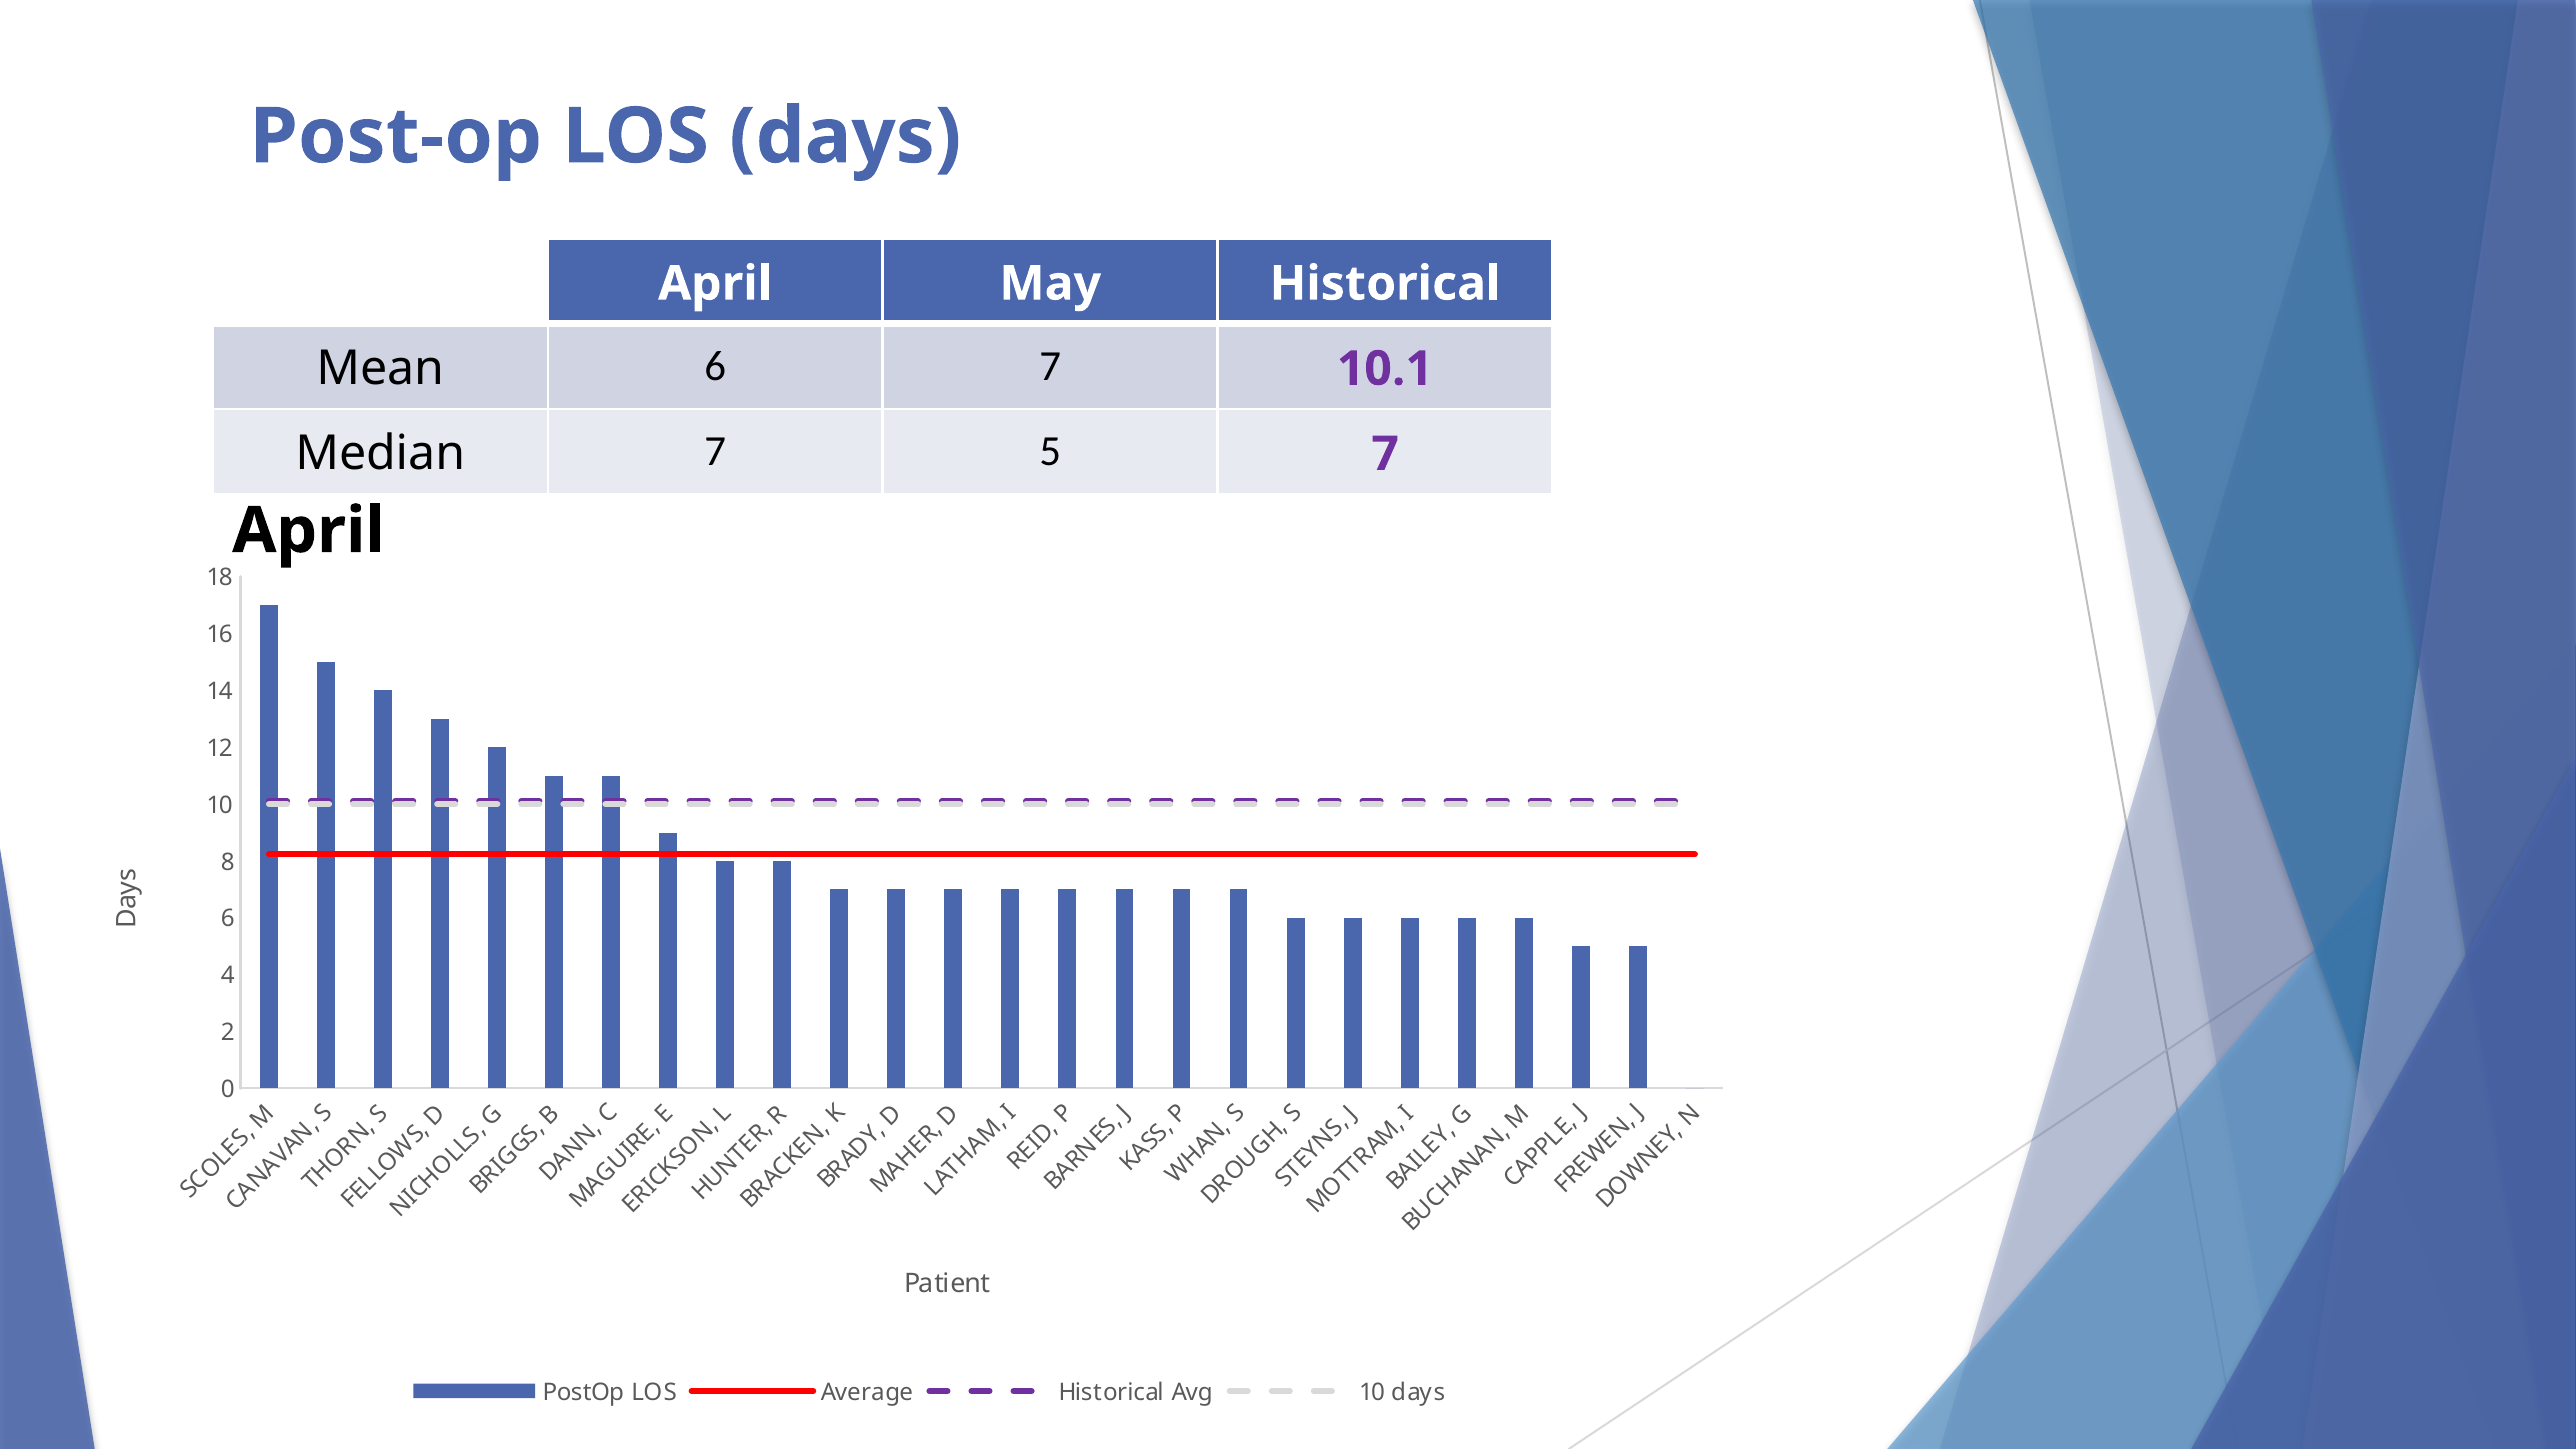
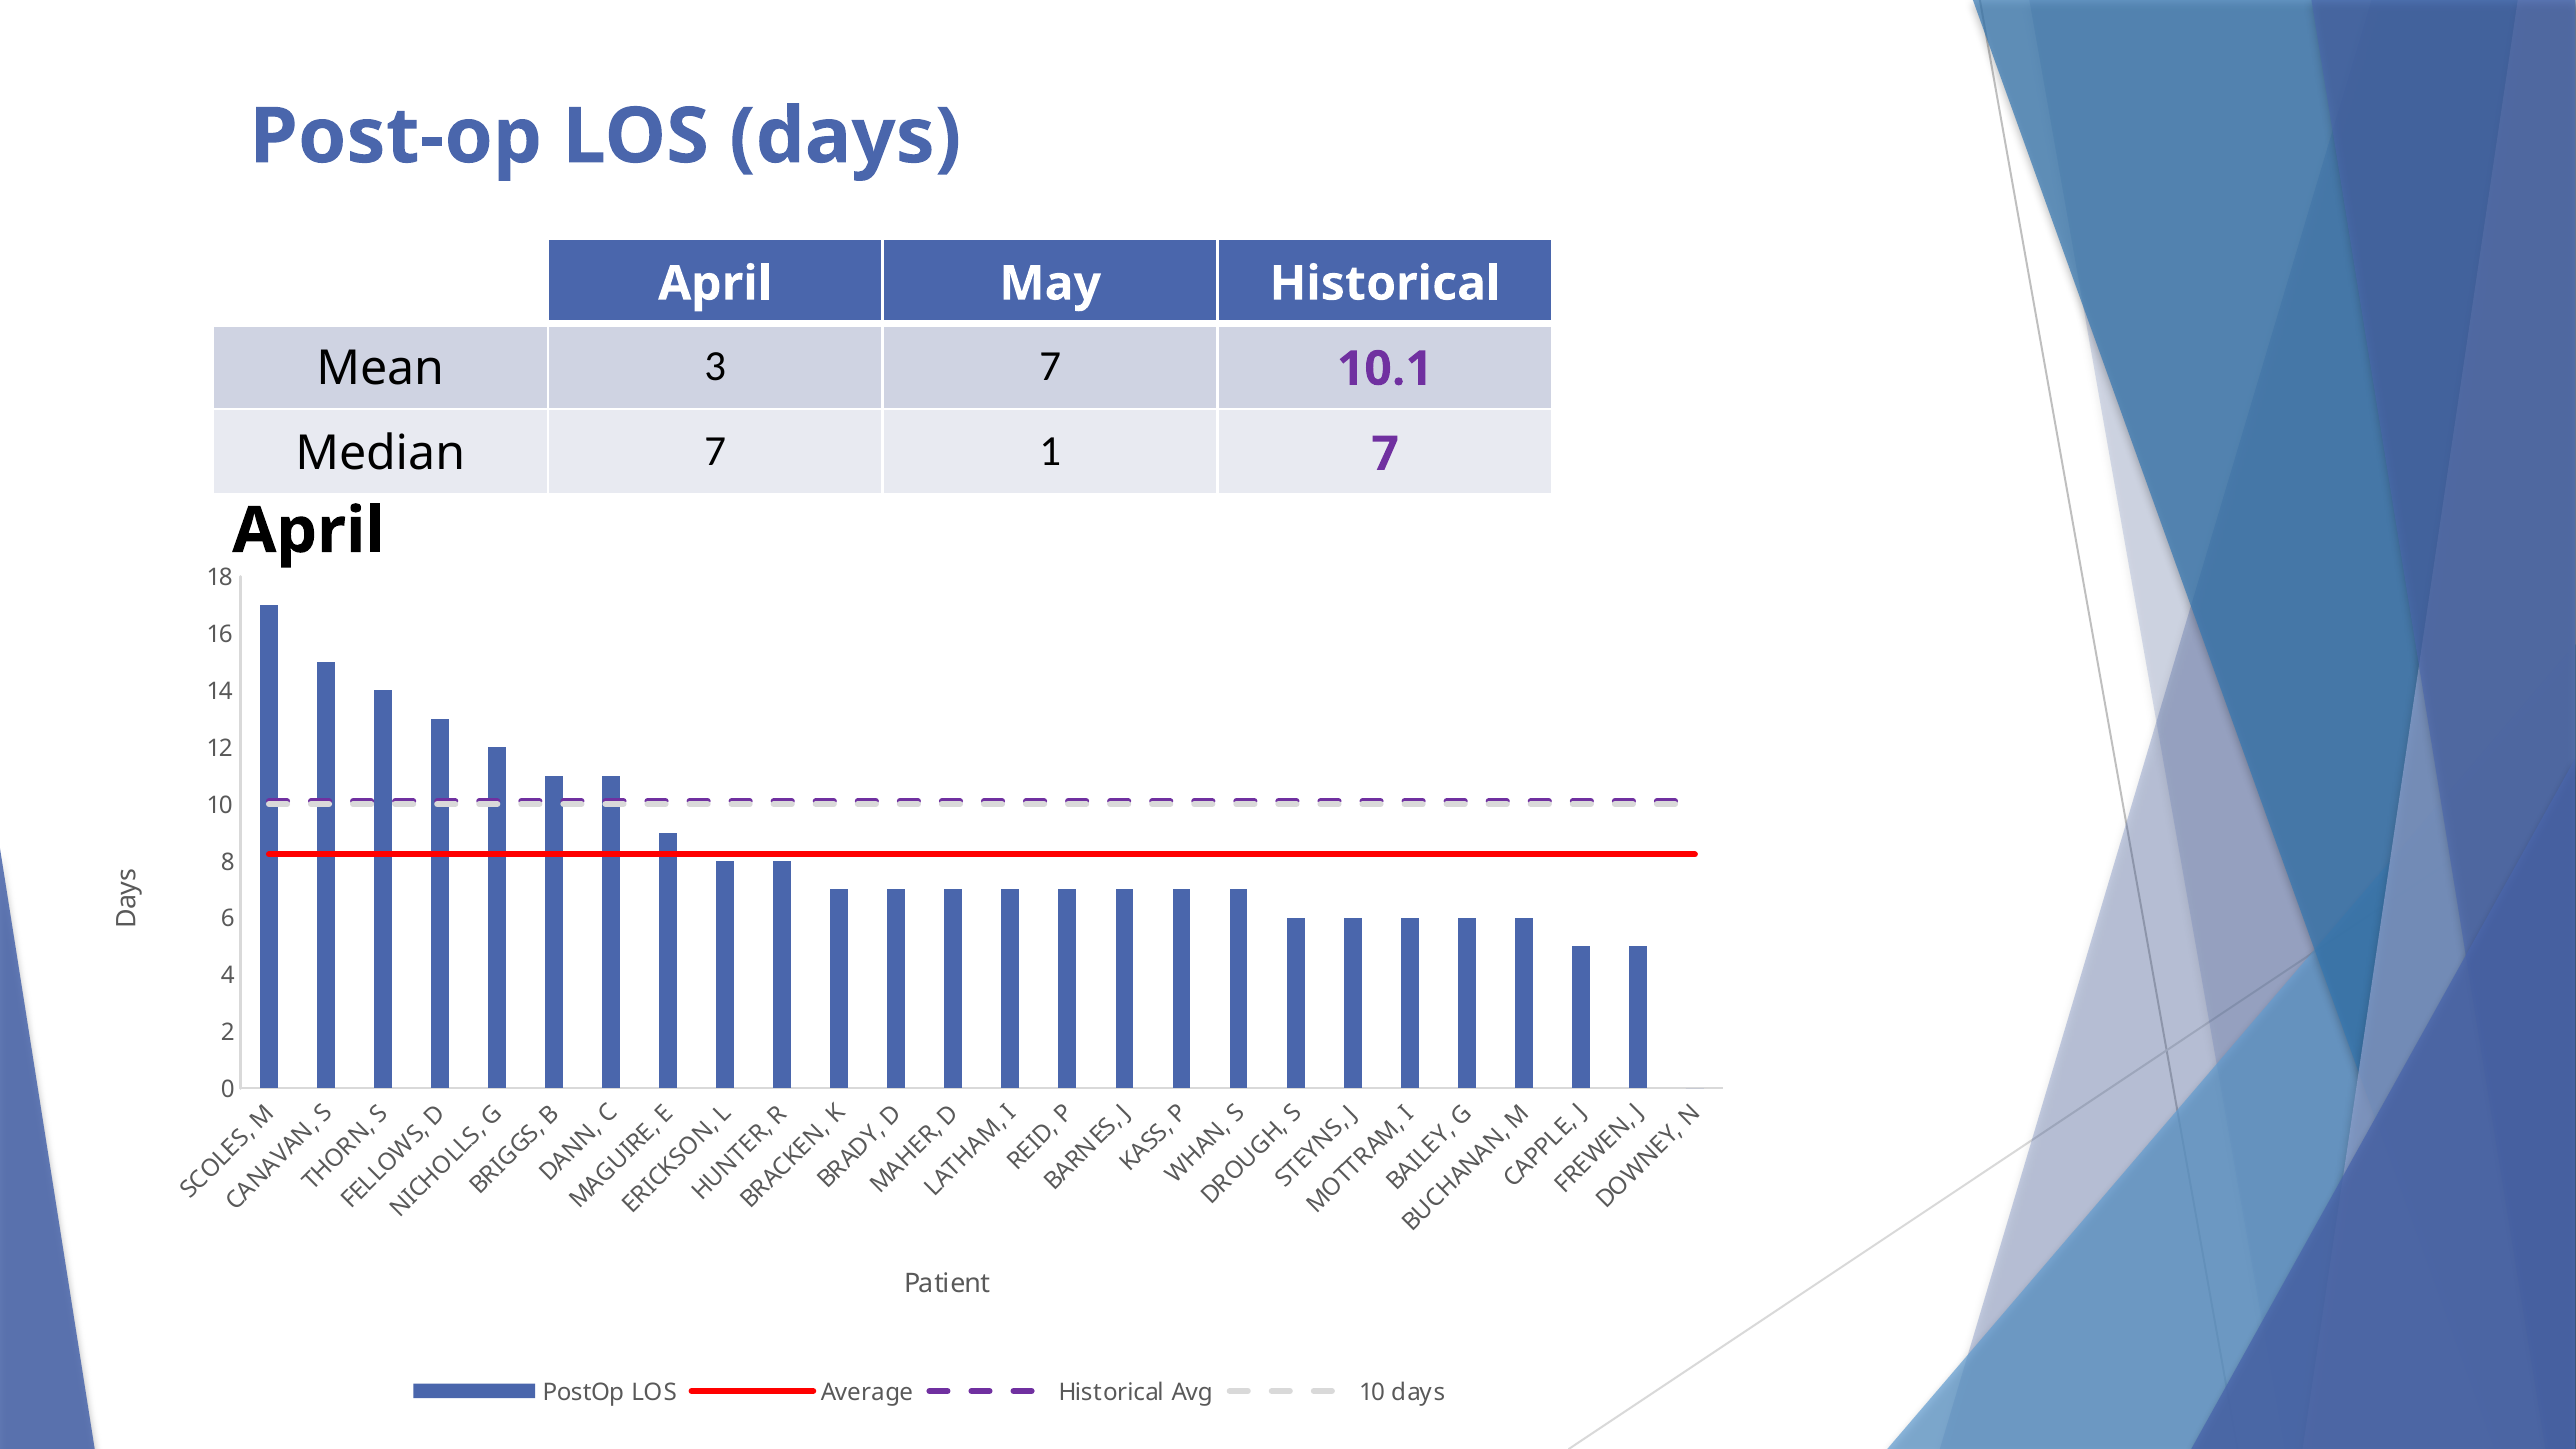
Mean 6: 6 -> 3
5: 5 -> 1
